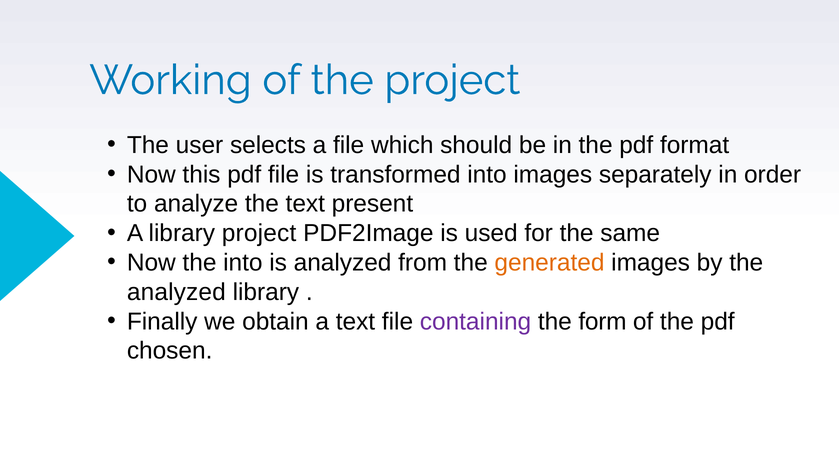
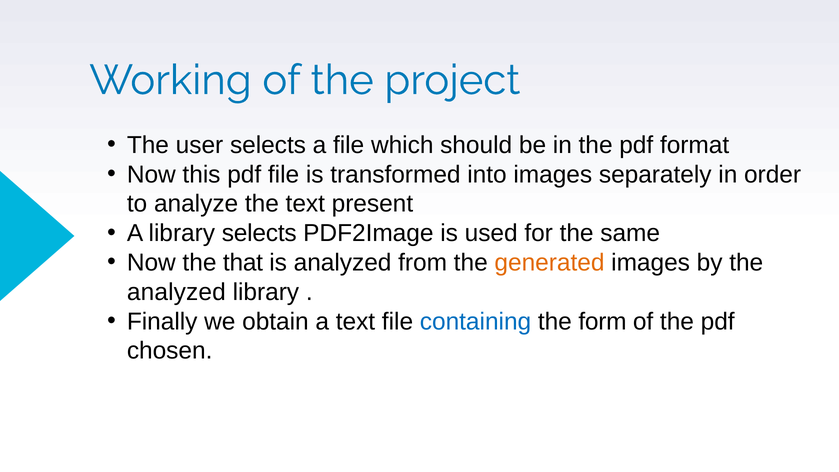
library project: project -> selects
the into: into -> that
containing colour: purple -> blue
